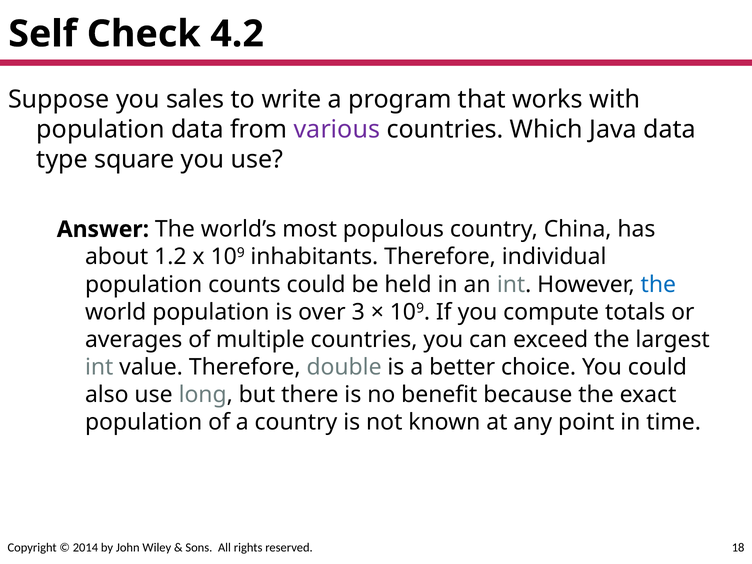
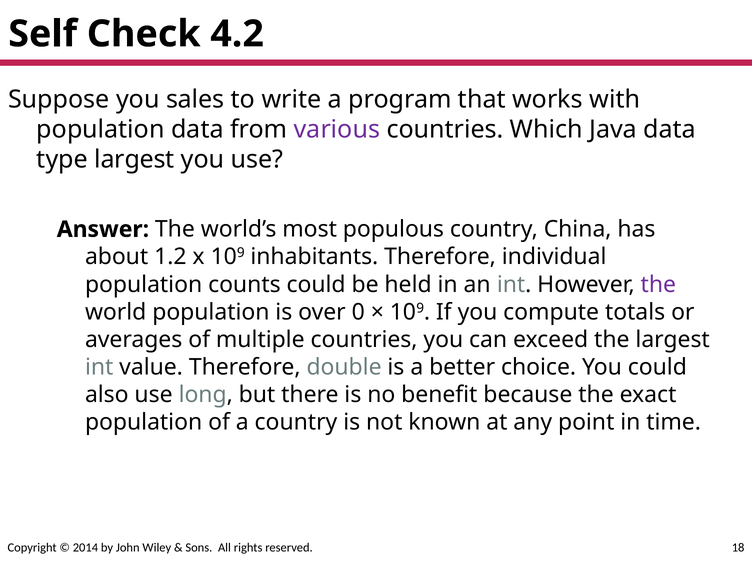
type square: square -> largest
the at (658, 284) colour: blue -> purple
3: 3 -> 0
